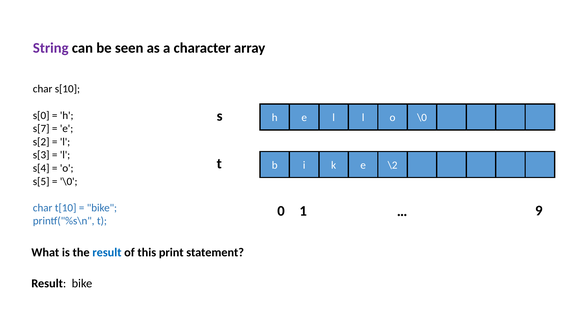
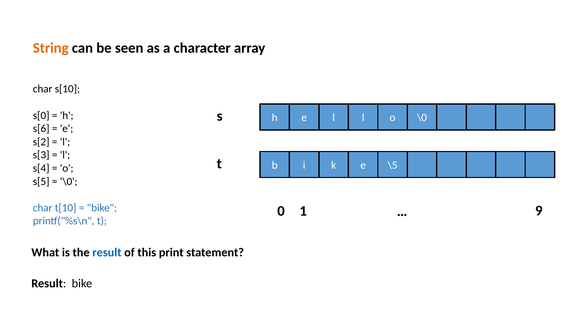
String colour: purple -> orange
s[7: s[7 -> s[6
\2: \2 -> \5
